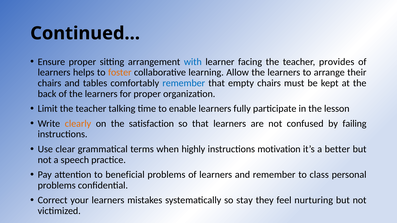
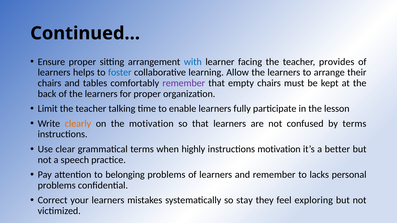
foster colour: orange -> blue
remember at (184, 83) colour: blue -> purple
the satisfaction: satisfaction -> motivation
by failing: failing -> terms
beneficial: beneficial -> belonging
class: class -> lacks
nurturing: nurturing -> exploring
